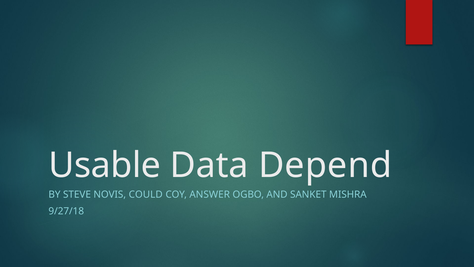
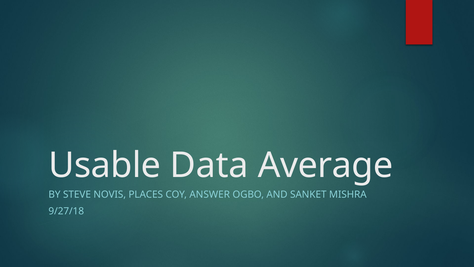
Depend: Depend -> Average
COULD: COULD -> PLACES
